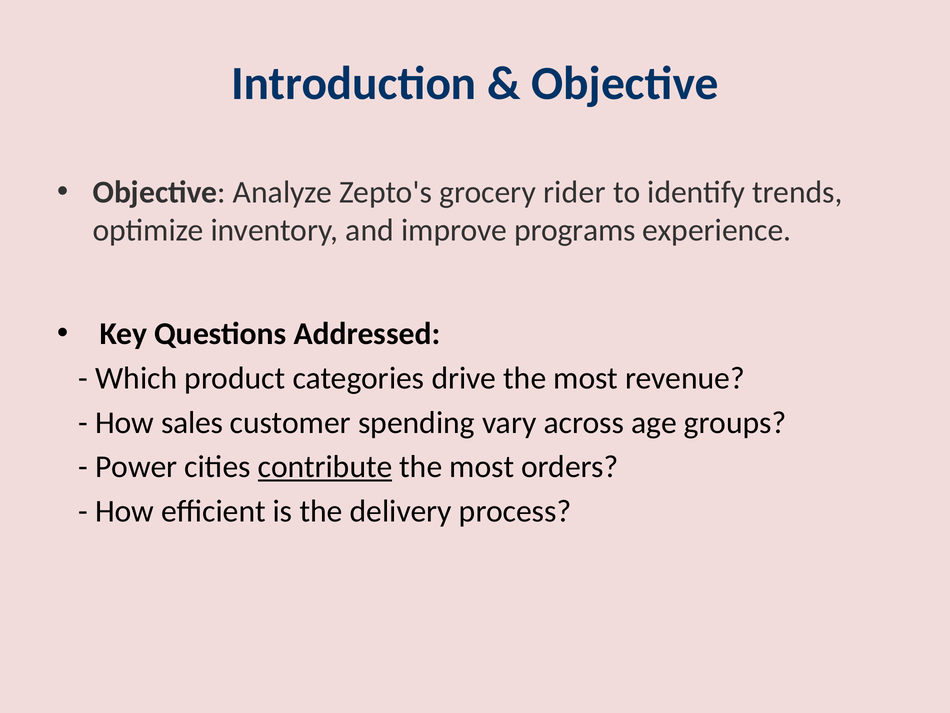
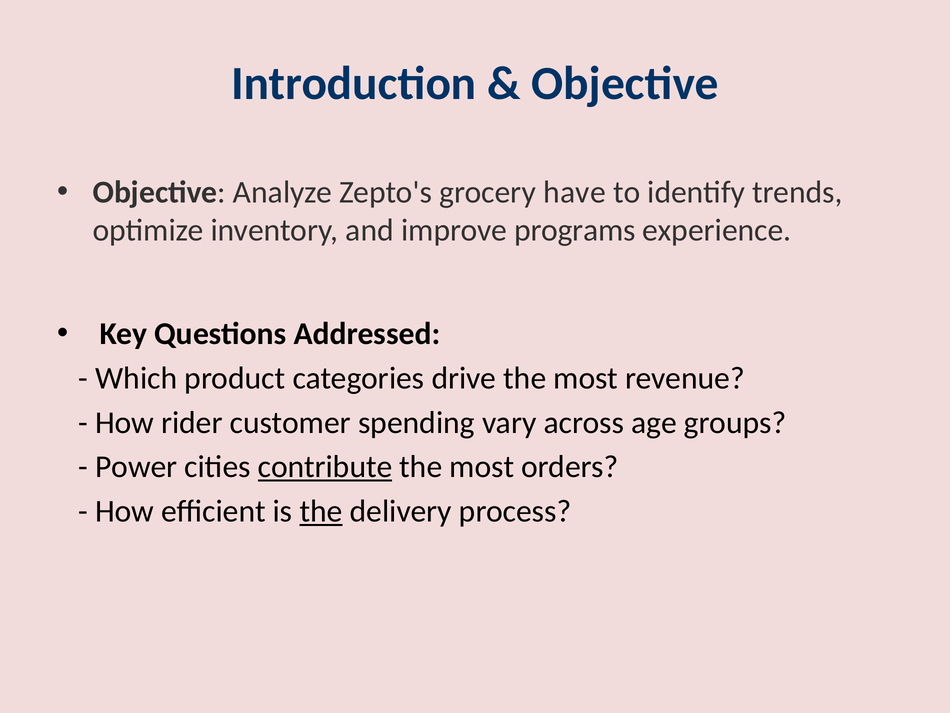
rider: rider -> have
sales: sales -> rider
the at (321, 511) underline: none -> present
